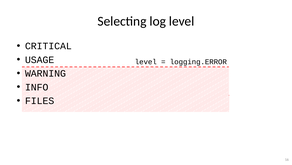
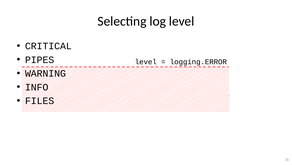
USAGE: USAGE -> PIPES
